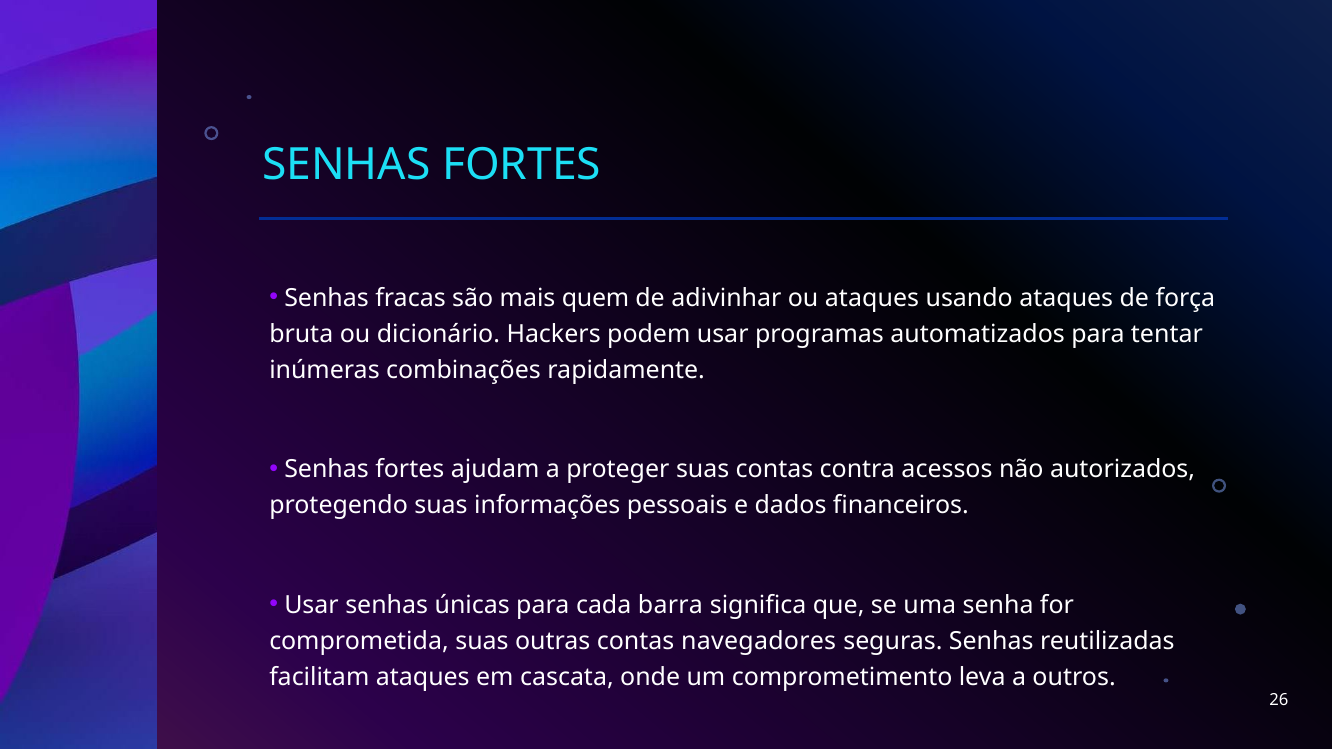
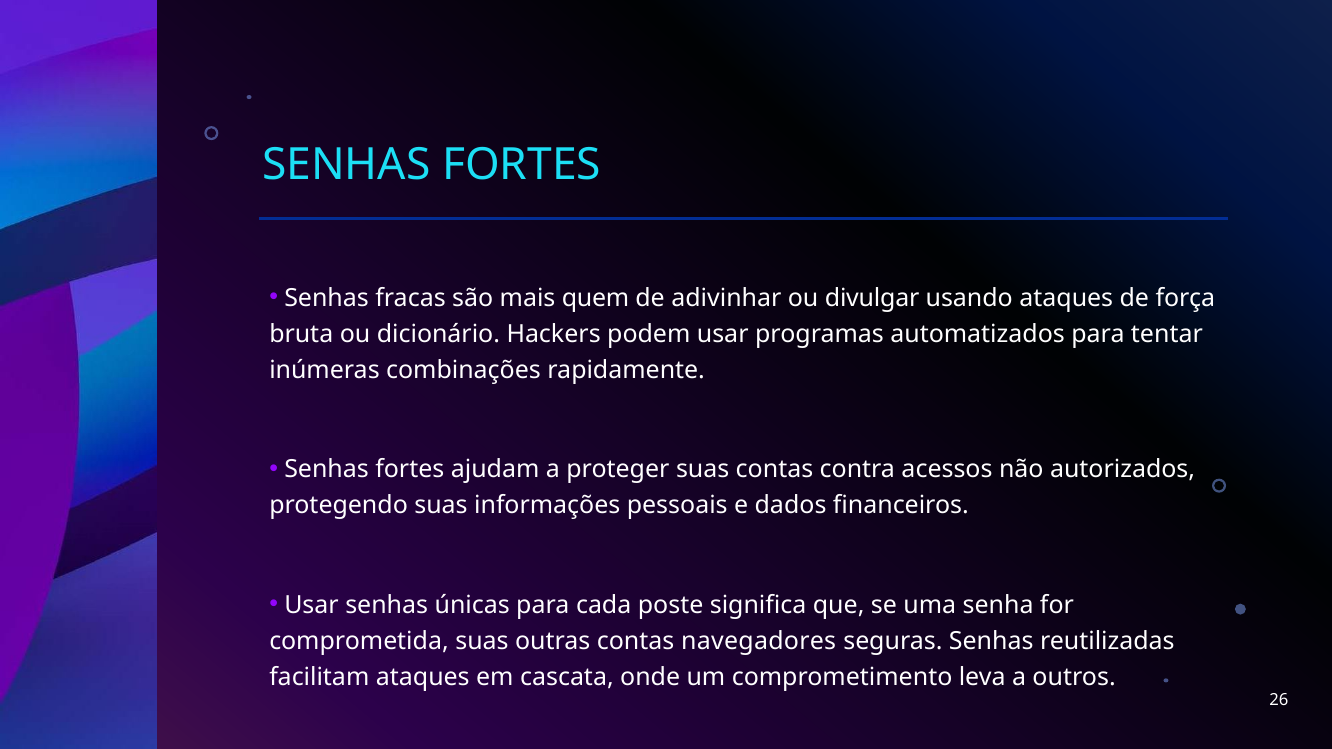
ou ataques: ataques -> divulgar
barra: barra -> poste
